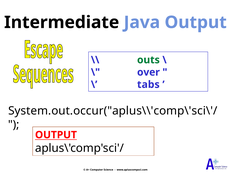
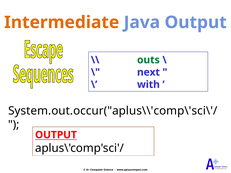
Intermediate colour: black -> orange
over: over -> next
tabs: tabs -> with
